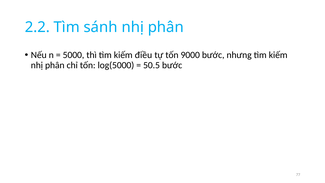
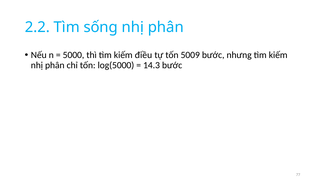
sánh: sánh -> sống
9000: 9000 -> 5009
50.5: 50.5 -> 14.3
